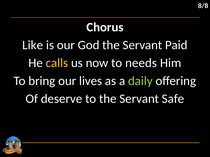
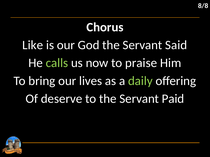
Paid: Paid -> Said
calls colour: yellow -> light green
needs: needs -> praise
Safe: Safe -> Paid
